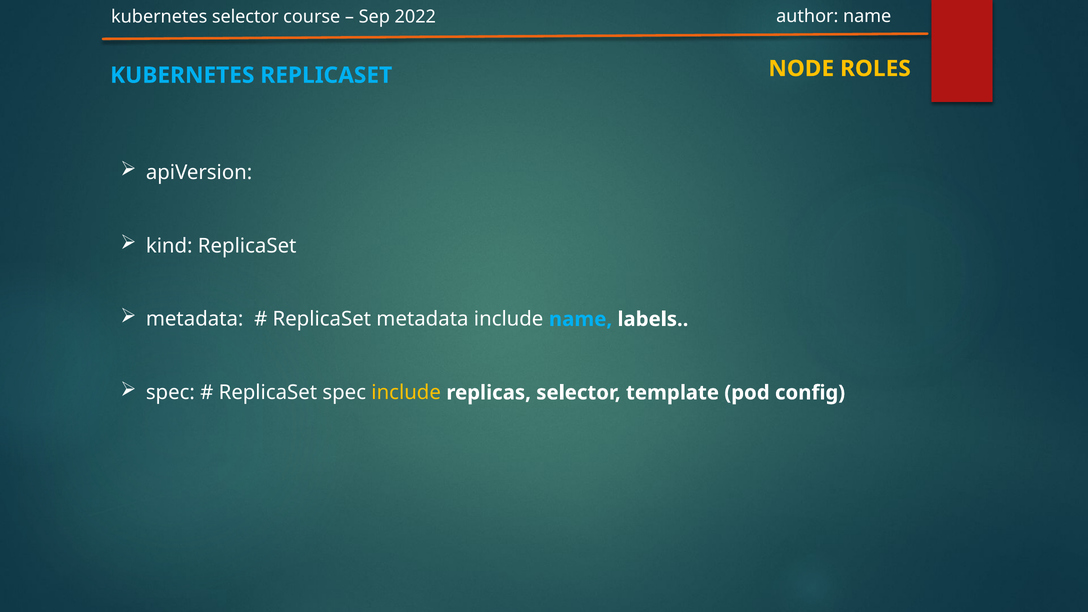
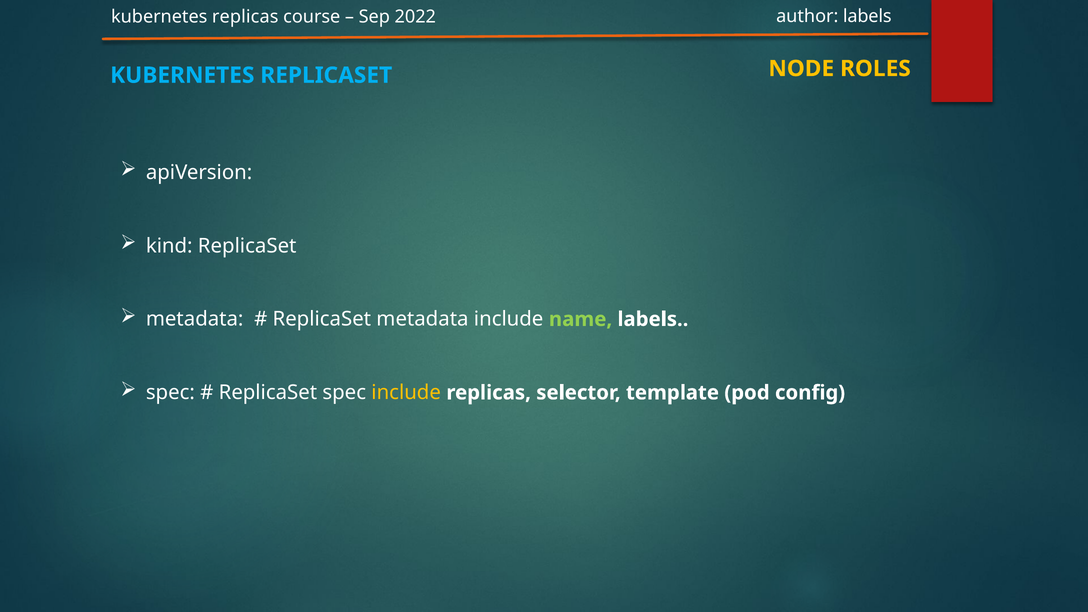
kubernetes selector: selector -> replicas
author name: name -> labels
name at (581, 319) colour: light blue -> light green
